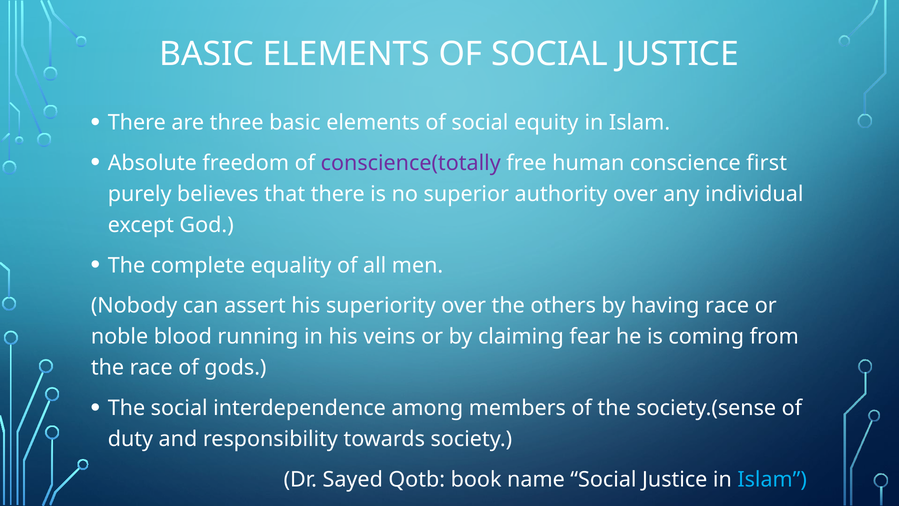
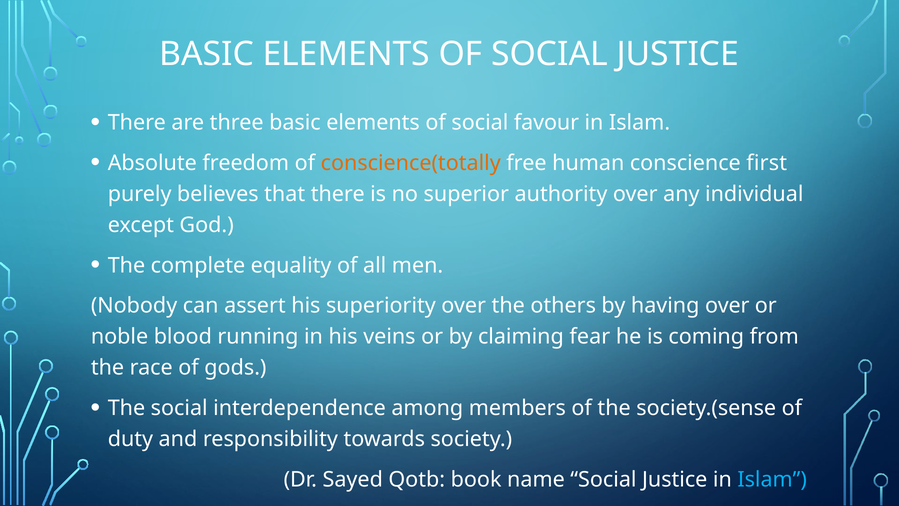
equity: equity -> favour
conscience(totally colour: purple -> orange
having race: race -> over
